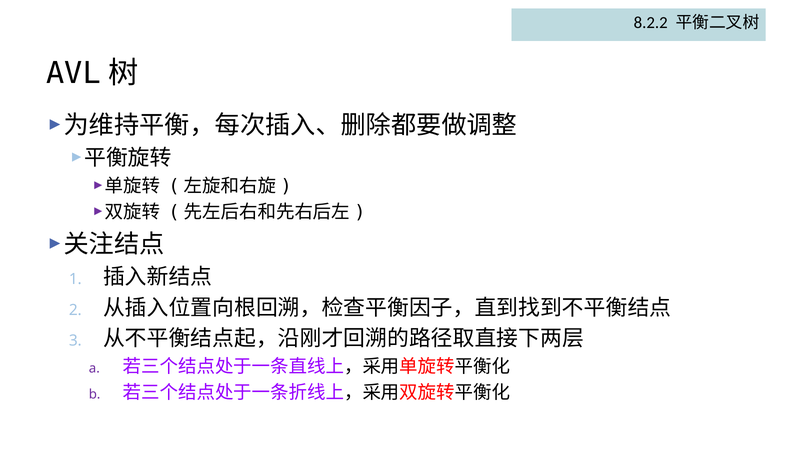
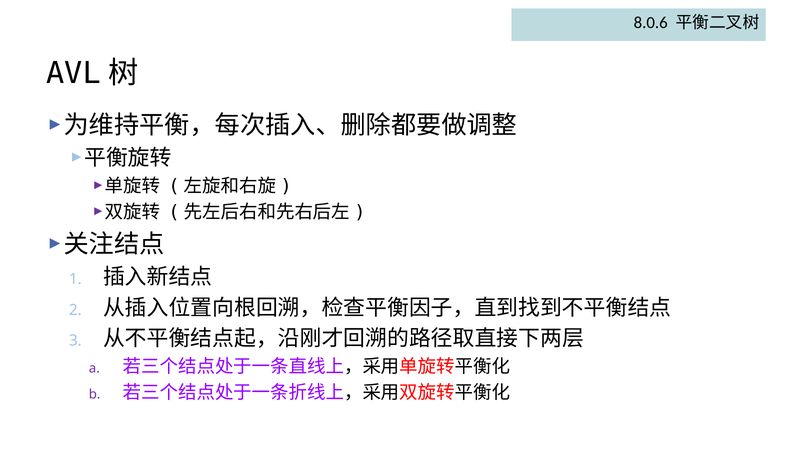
8.2.2: 8.2.2 -> 8.0.6
